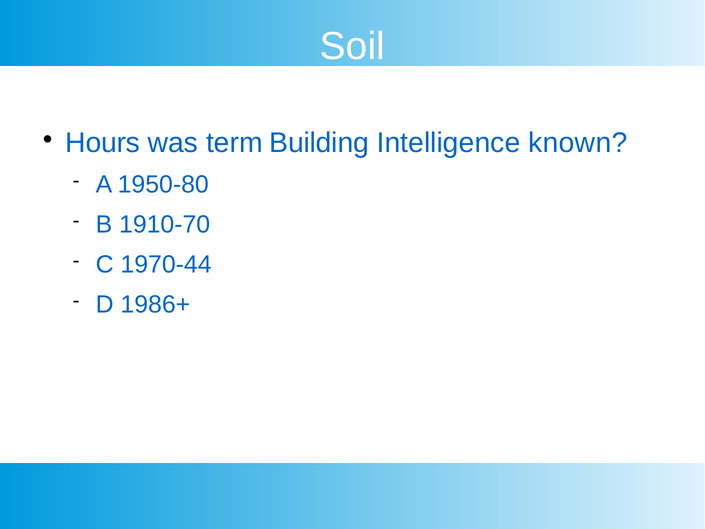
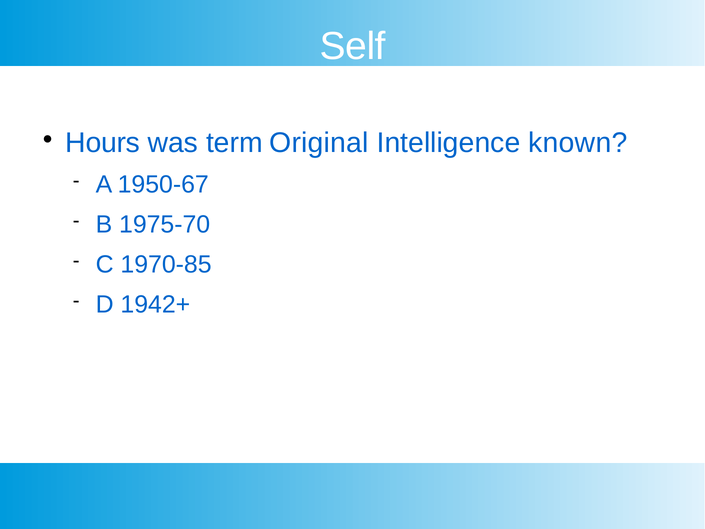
Soil: Soil -> Self
Building: Building -> Original
1950-80: 1950-80 -> 1950-67
1910-70: 1910-70 -> 1975-70
1970-44: 1970-44 -> 1970-85
1986+: 1986+ -> 1942+
